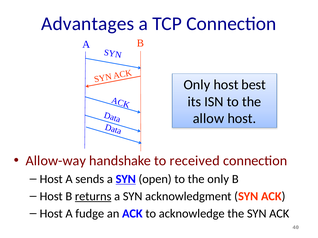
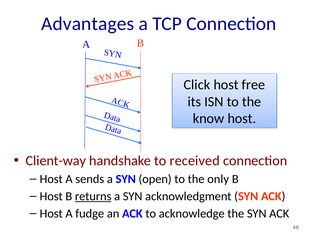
Only at (197, 85): Only -> Click
best: best -> free
allow: allow -> know
Allow-way: Allow-way -> Client-way
SYN at (126, 179) underline: present -> none
